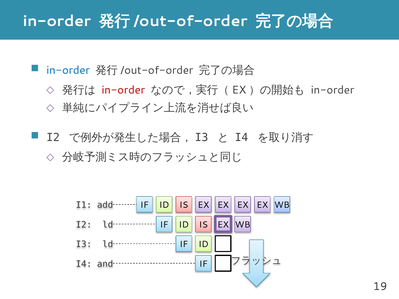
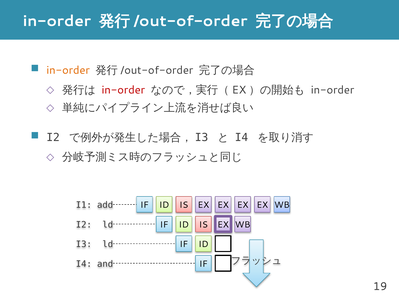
in-order at (68, 70) colour: blue -> orange
